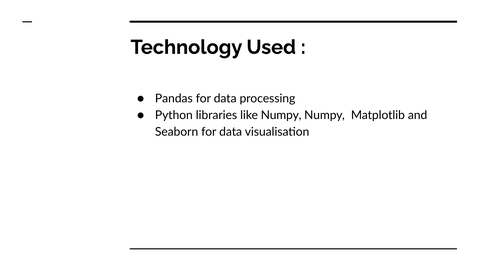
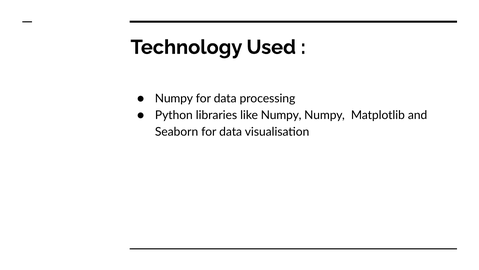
Pandas at (174, 98): Pandas -> Numpy
